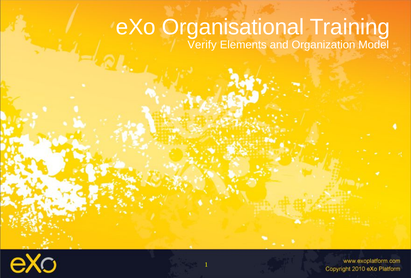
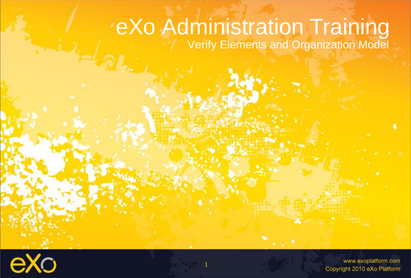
Organisational: Organisational -> Administration
